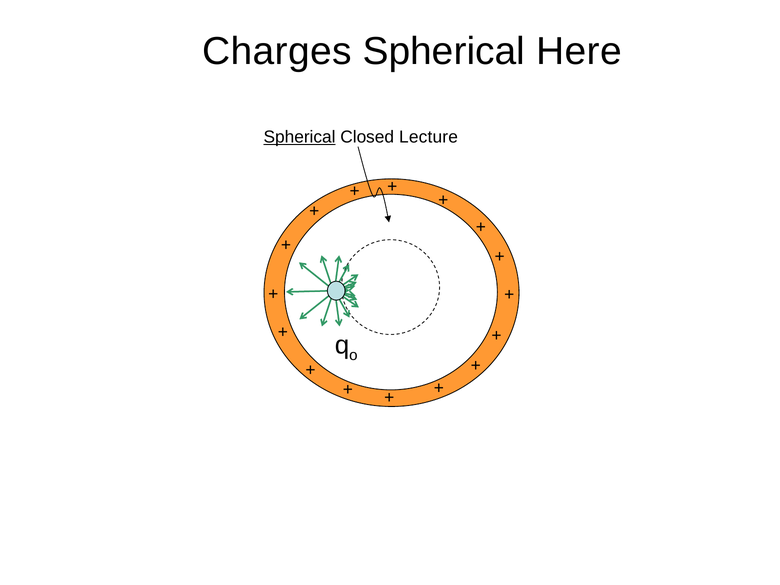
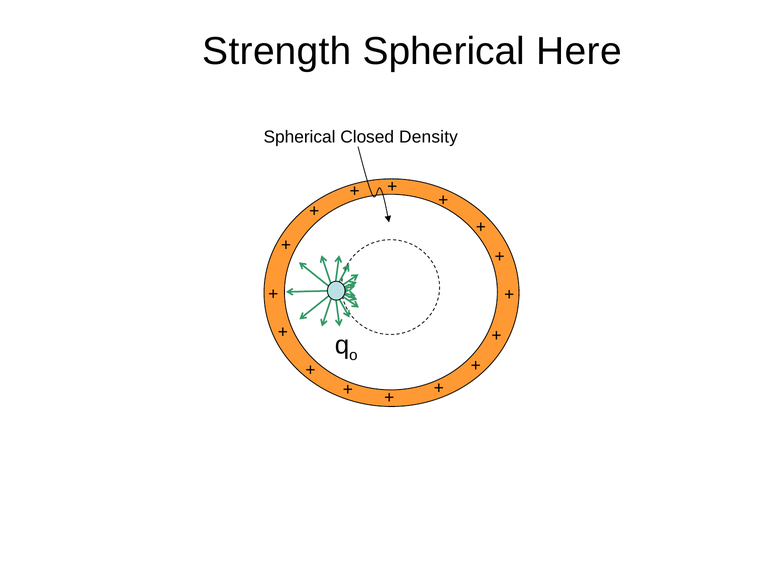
Charges: Charges -> Strength
Spherical at (300, 137) underline: present -> none
Lecture: Lecture -> Density
